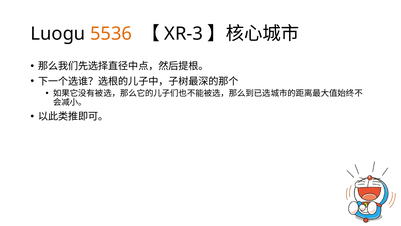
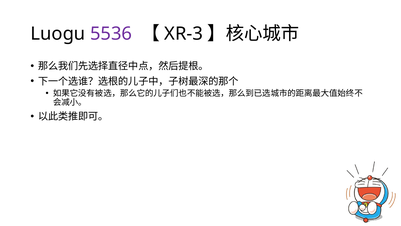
5536 colour: orange -> purple
